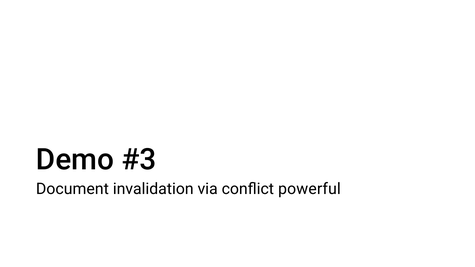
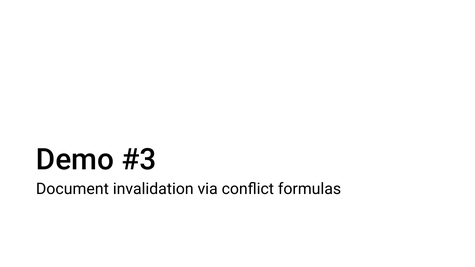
powerful: powerful -> formulas
